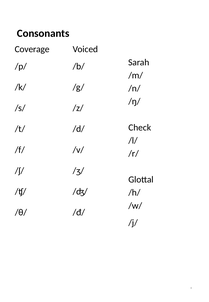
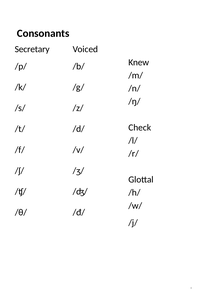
Coverage: Coverage -> Secretary
Sarah: Sarah -> Knew
